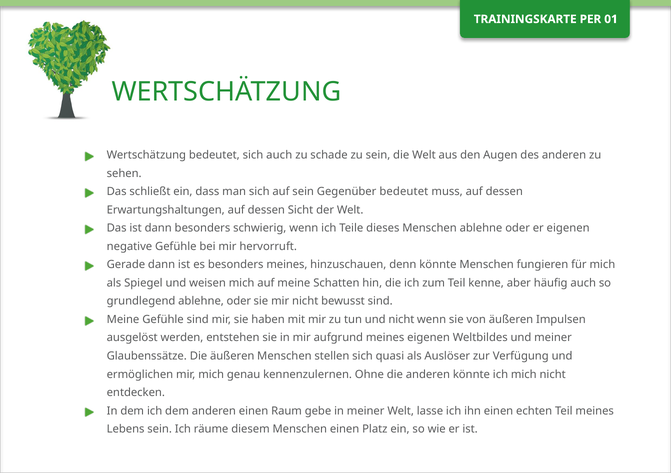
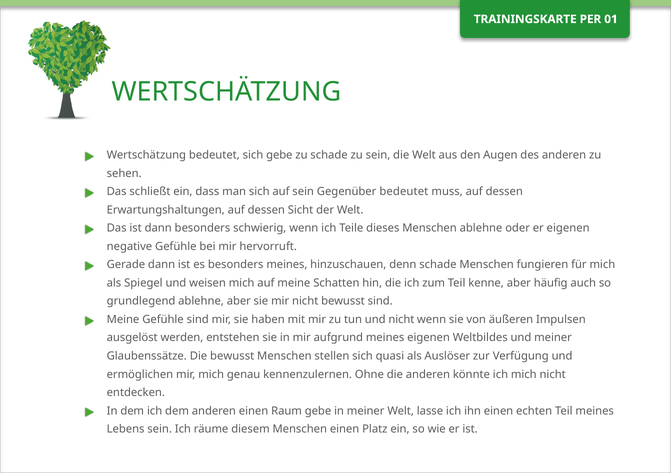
sich auch: auch -> gebe
denn könnte: könnte -> schade
grundlegend ablehne oder: oder -> aber
Die äußeren: äußeren -> bewusst
